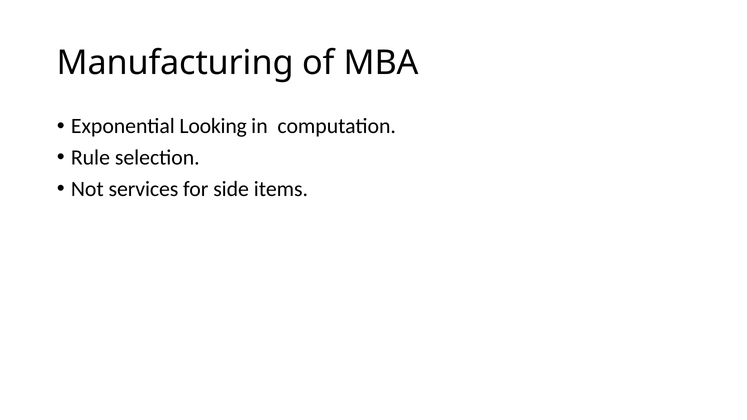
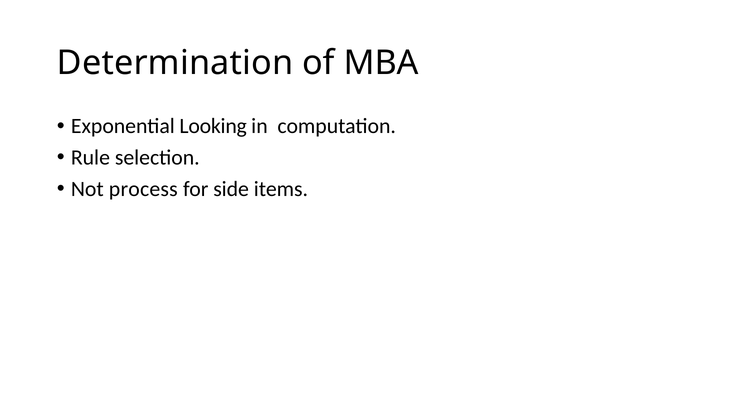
Manufacturing: Manufacturing -> Determination
services: services -> process
